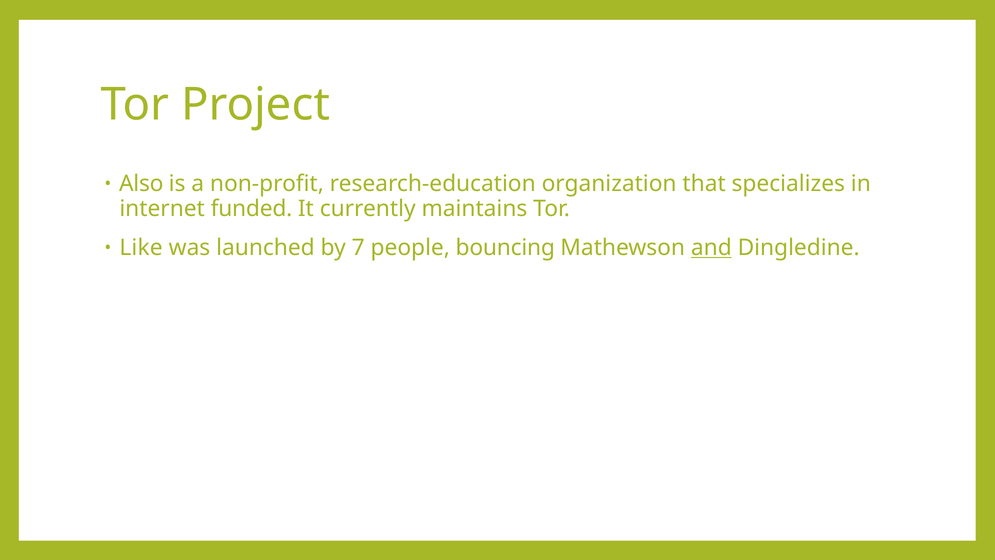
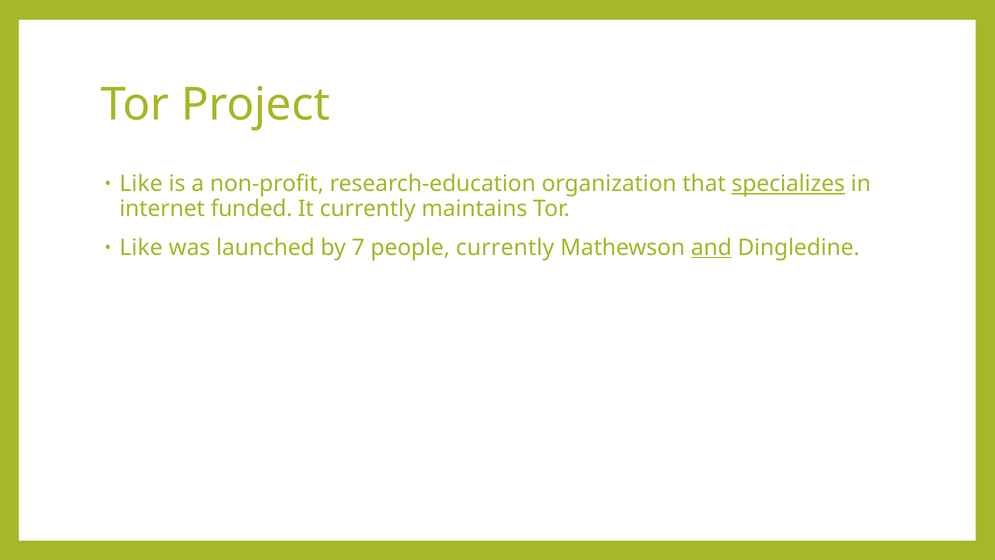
Also at (141, 184): Also -> Like
specializes underline: none -> present
people bouncing: bouncing -> currently
